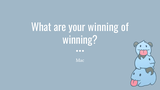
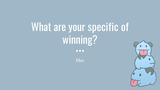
your winning: winning -> specific
